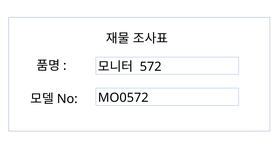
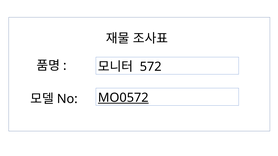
MO0572 underline: none -> present
